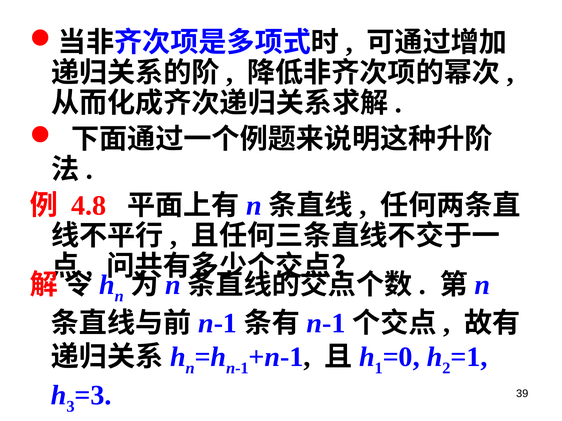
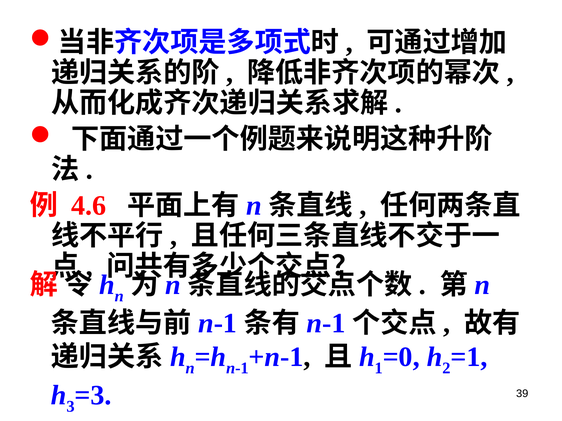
4.8: 4.8 -> 4.6
